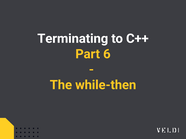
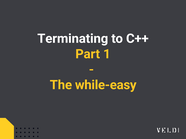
6: 6 -> 1
while-then: while-then -> while-easy
